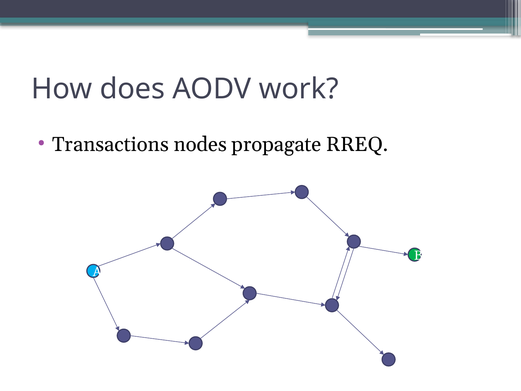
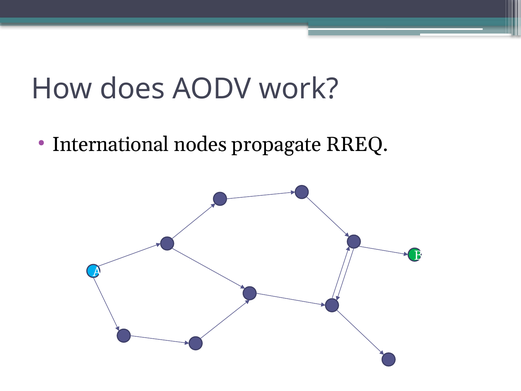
Transactions: Transactions -> International
